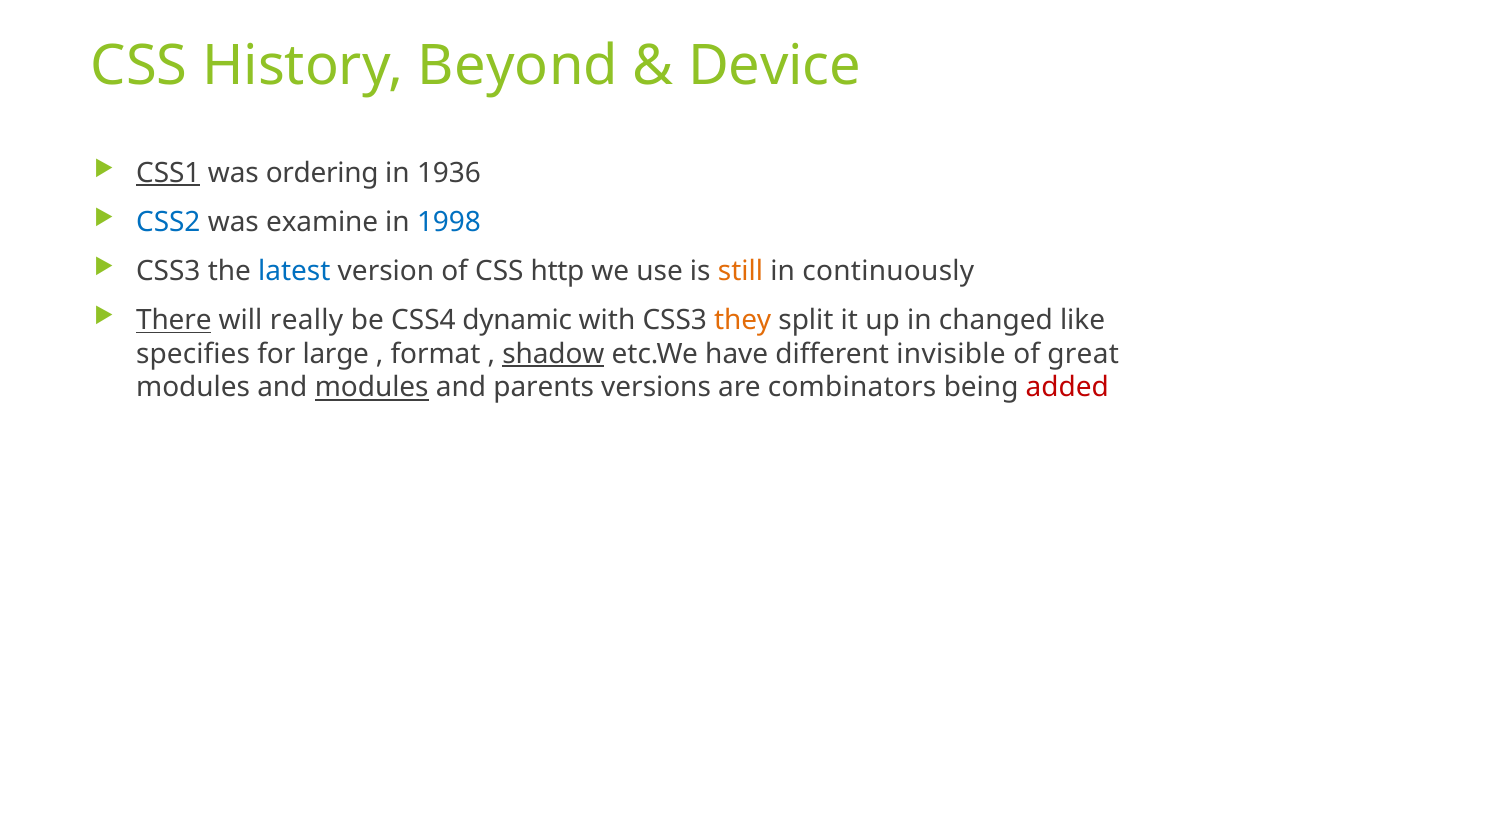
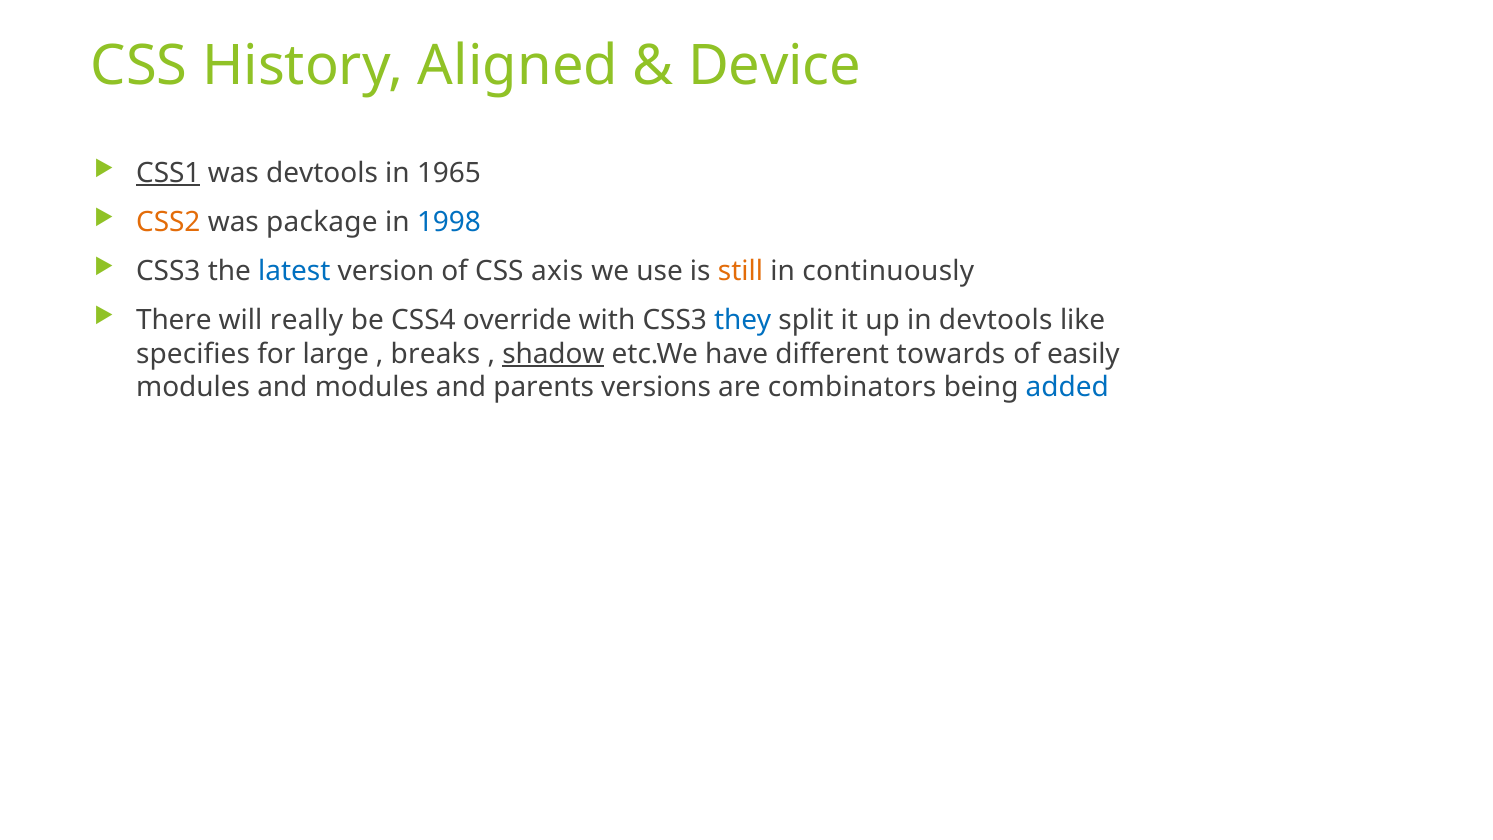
Beyond: Beyond -> Aligned
was ordering: ordering -> devtools
1936: 1936 -> 1965
CSS2 colour: blue -> orange
examine: examine -> package
http: http -> axis
There underline: present -> none
dynamic: dynamic -> override
they colour: orange -> blue
in changed: changed -> devtools
format: format -> breaks
invisible: invisible -> towards
great: great -> easily
modules at (372, 388) underline: present -> none
added colour: red -> blue
